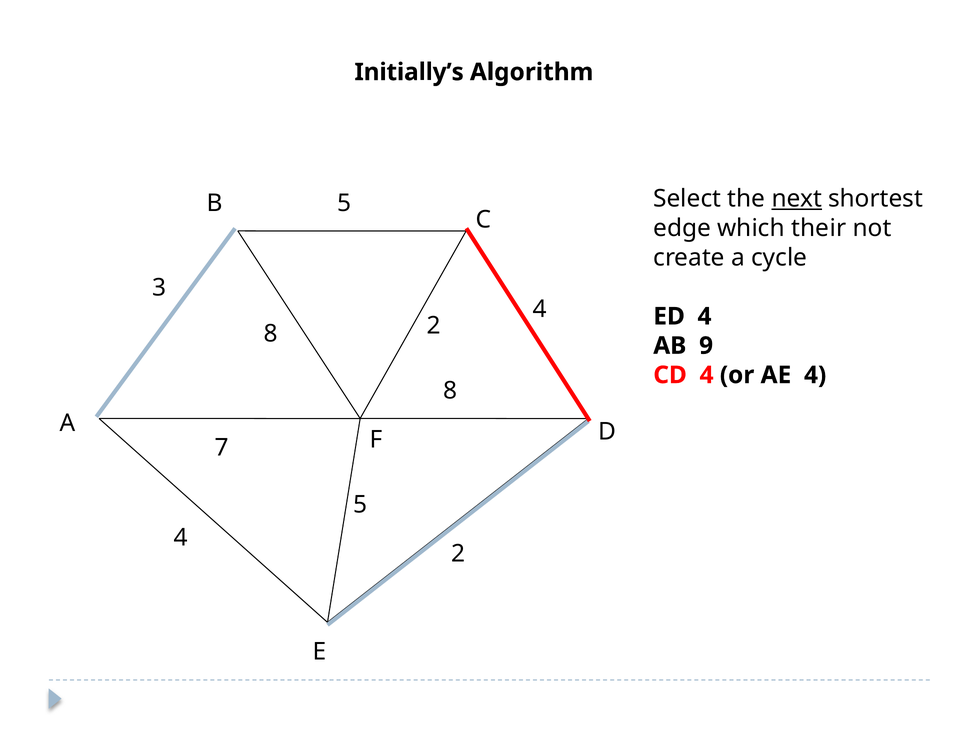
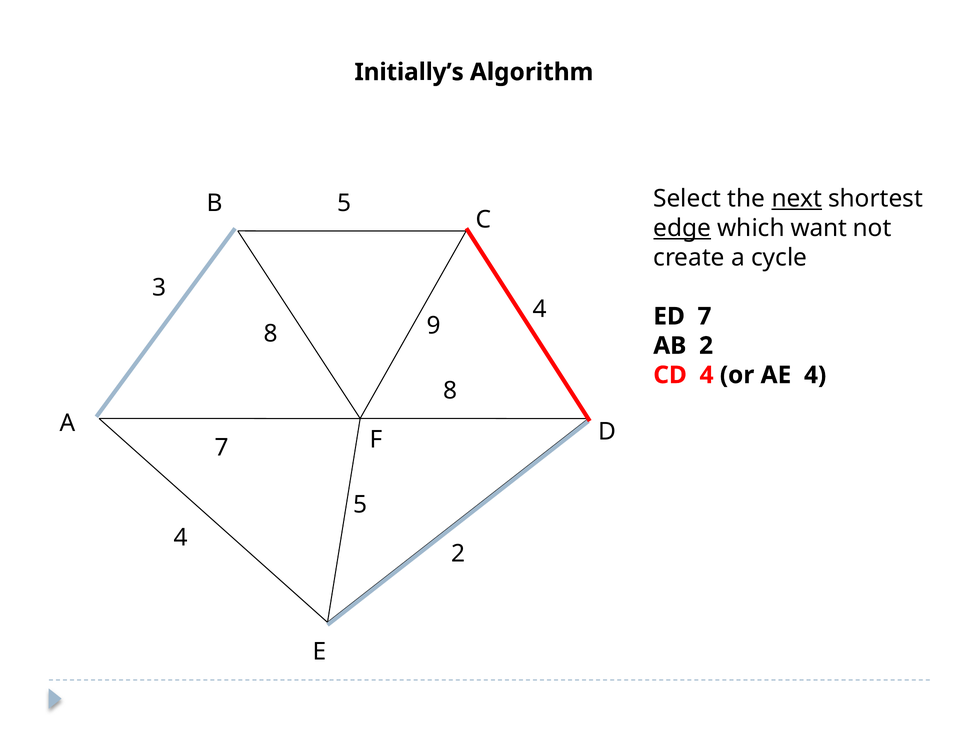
edge underline: none -> present
their: their -> want
ED 4: 4 -> 7
8 2: 2 -> 9
AB 9: 9 -> 2
